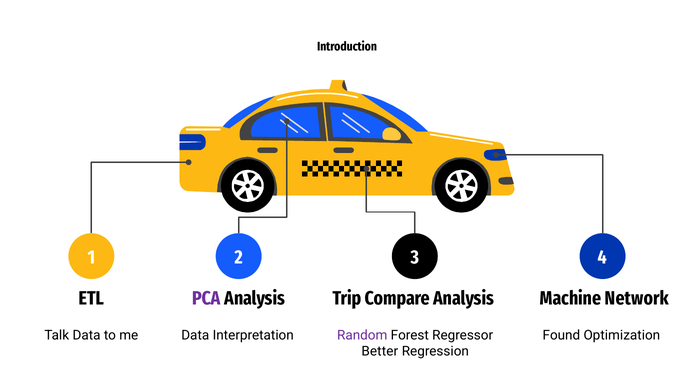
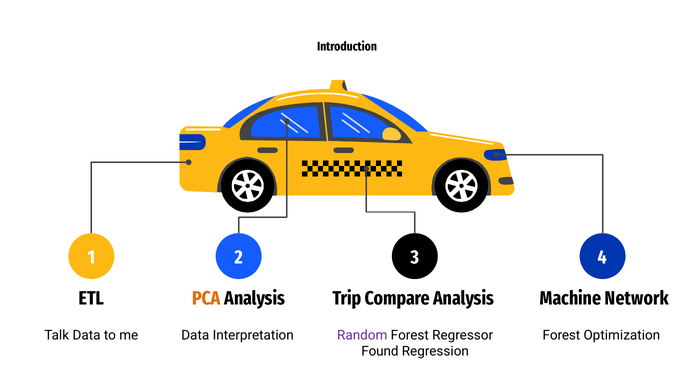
PCA colour: purple -> orange
Found at (561, 336): Found -> Forest
Better: Better -> Found
